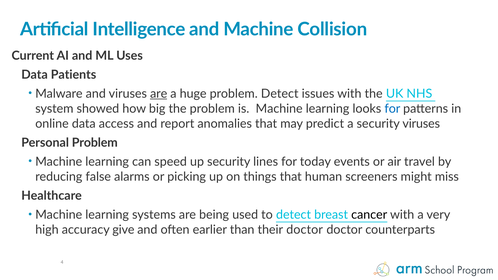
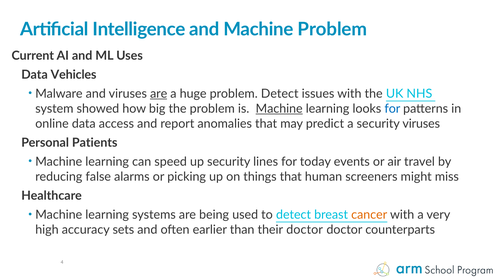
Machine Collision: Collision -> Problem
Patients: Patients -> Vehicles
Machine at (279, 109) underline: none -> present
Personal Problem: Problem -> Patients
cancer colour: black -> orange
give: give -> sets
